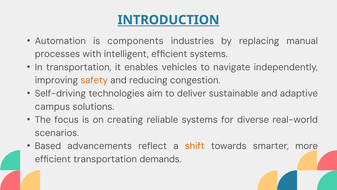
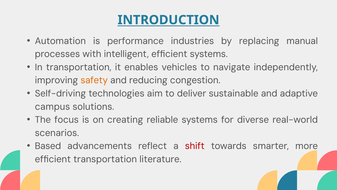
components: components -> performance
shift colour: orange -> red
demands: demands -> literature
